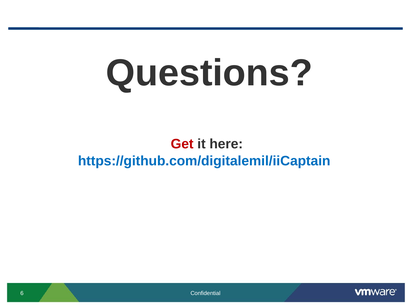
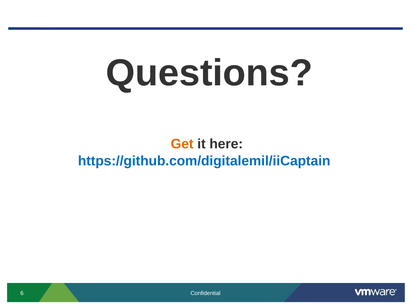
Get colour: red -> orange
